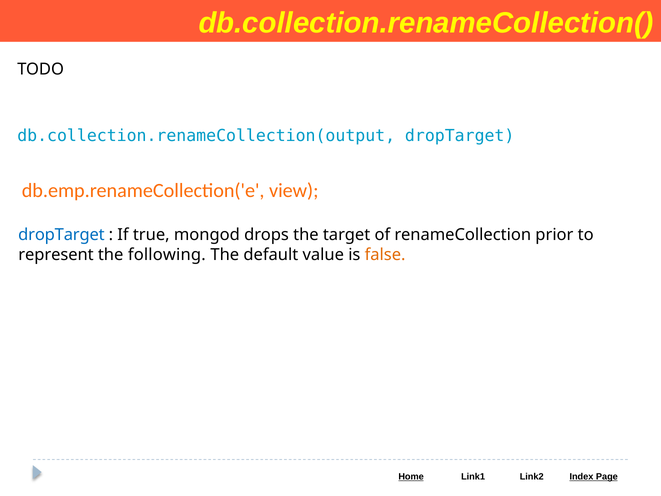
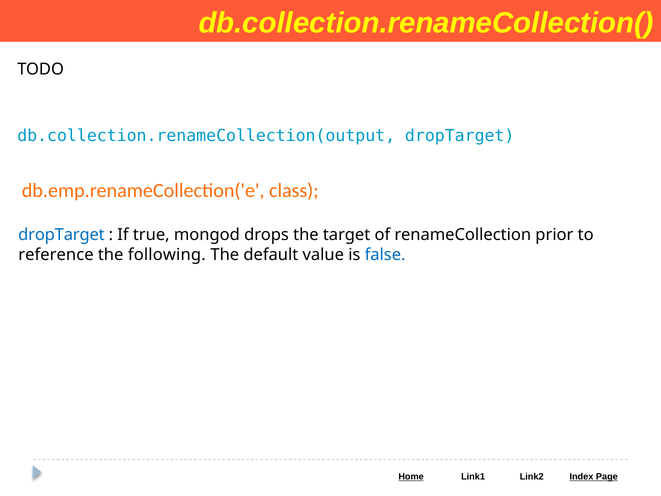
view: view -> class
represent: represent -> reference
false colour: orange -> blue
